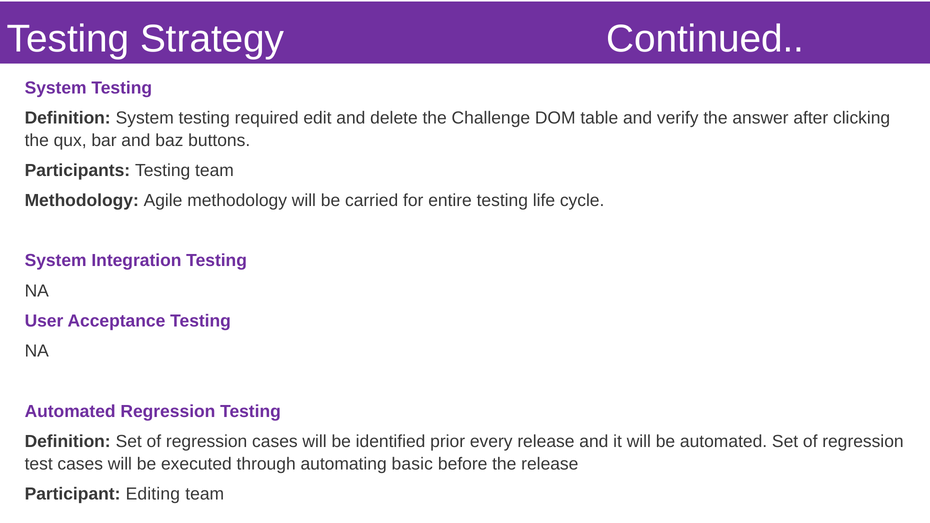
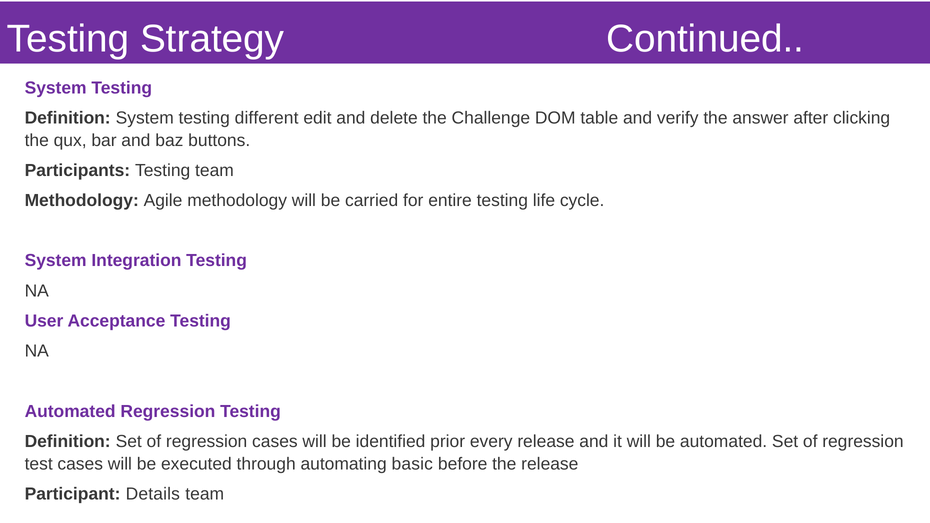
required: required -> different
Editing: Editing -> Details
